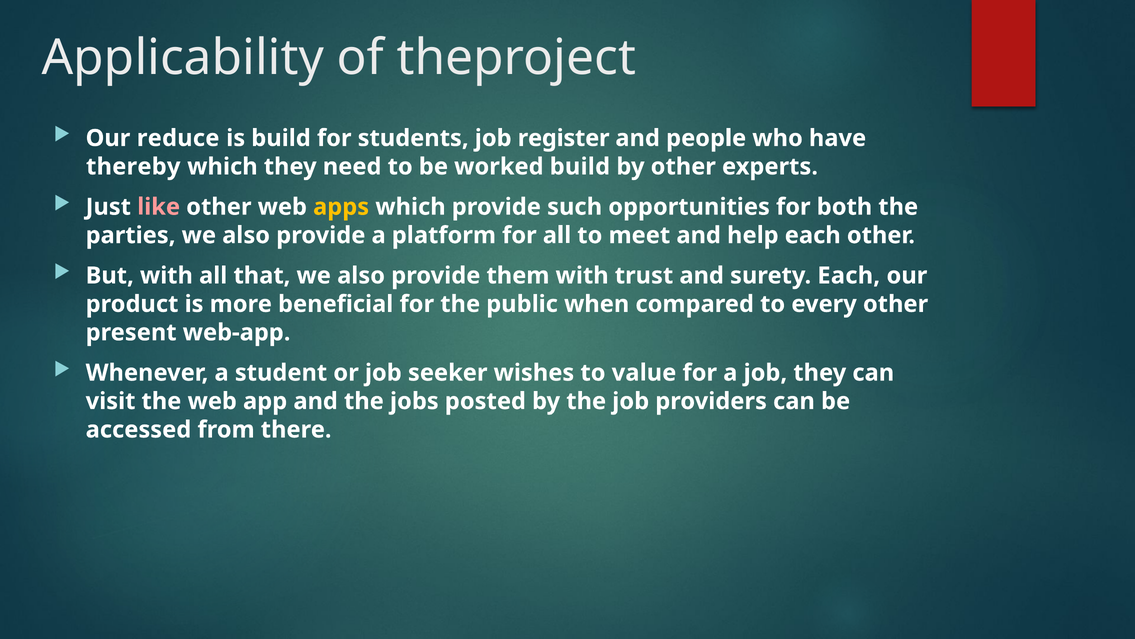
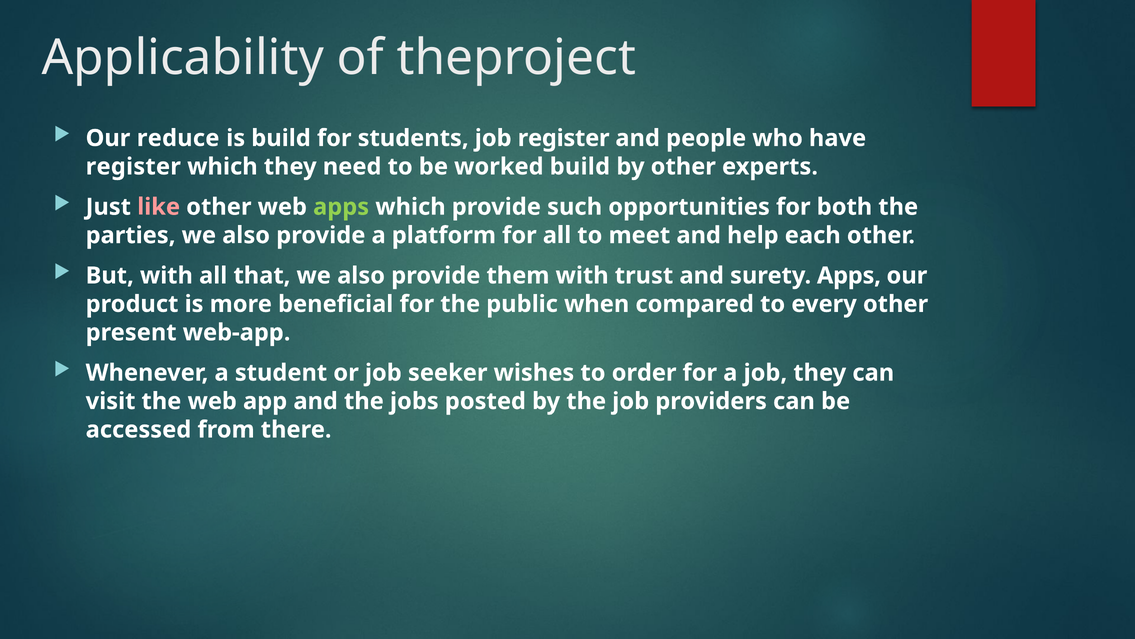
thereby at (133, 166): thereby -> register
apps at (341, 207) colour: yellow -> light green
surety Each: Each -> Apps
value: value -> order
